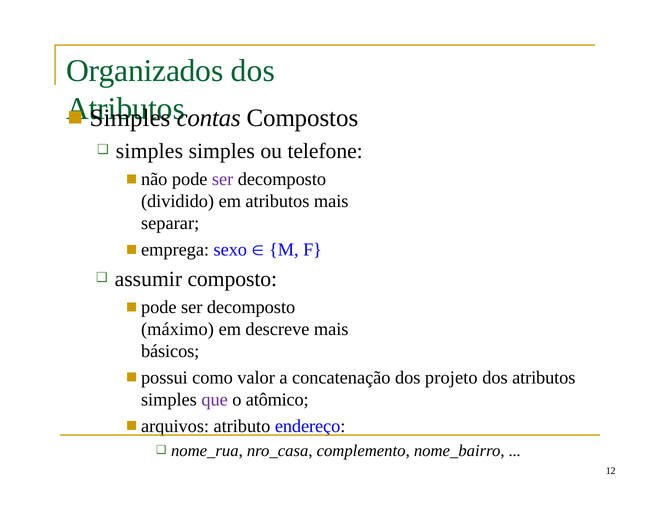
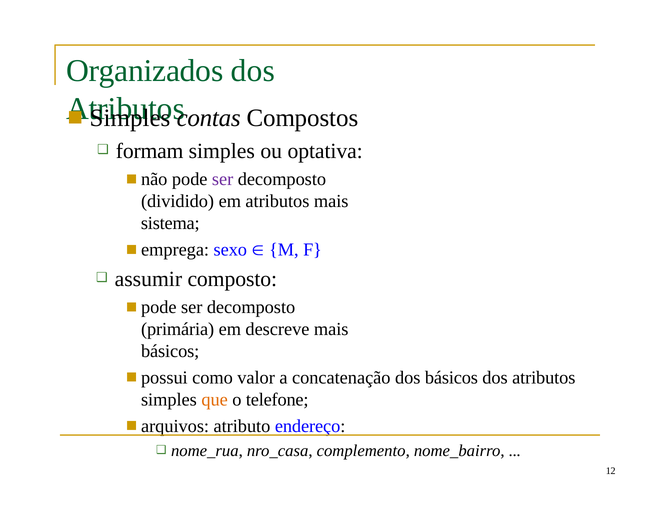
simples at (149, 151): simples -> formam
telefone: telefone -> optativa
separar: separar -> sistema
máximo: máximo -> primária
dos projeto: projeto -> básicos
que colour: purple -> orange
atômico: atômico -> telefone
